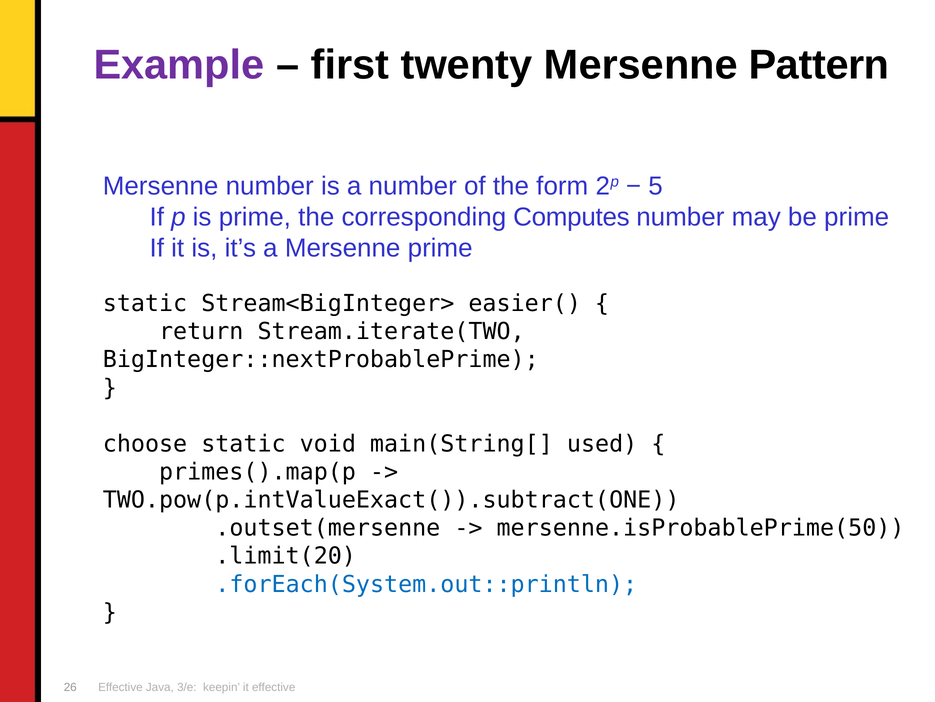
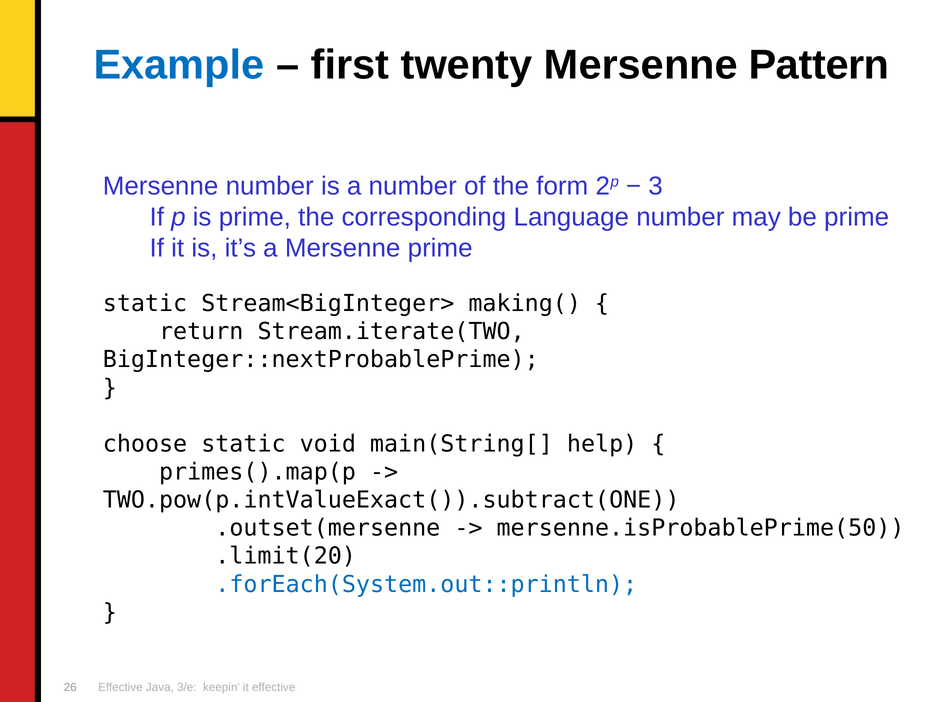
Example colour: purple -> blue
5: 5 -> 3
Computes: Computes -> Language
easier(: easier( -> making(
used: used -> help
